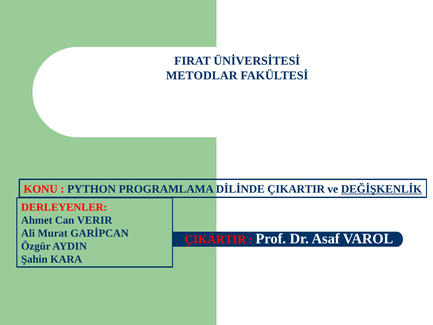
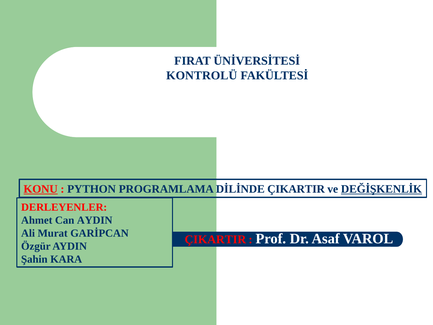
METODLAR: METODLAR -> KONTROLÜ
KONU underline: none -> present
Can VERIR: VERIR -> AYDIN
